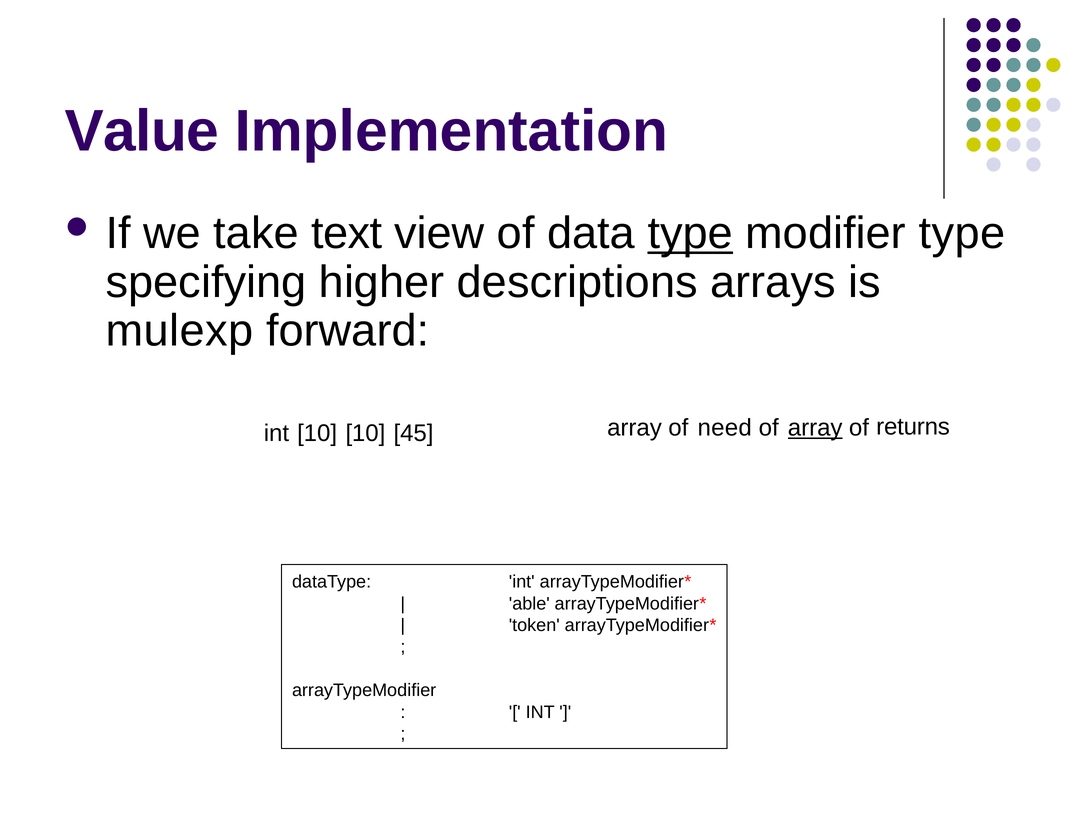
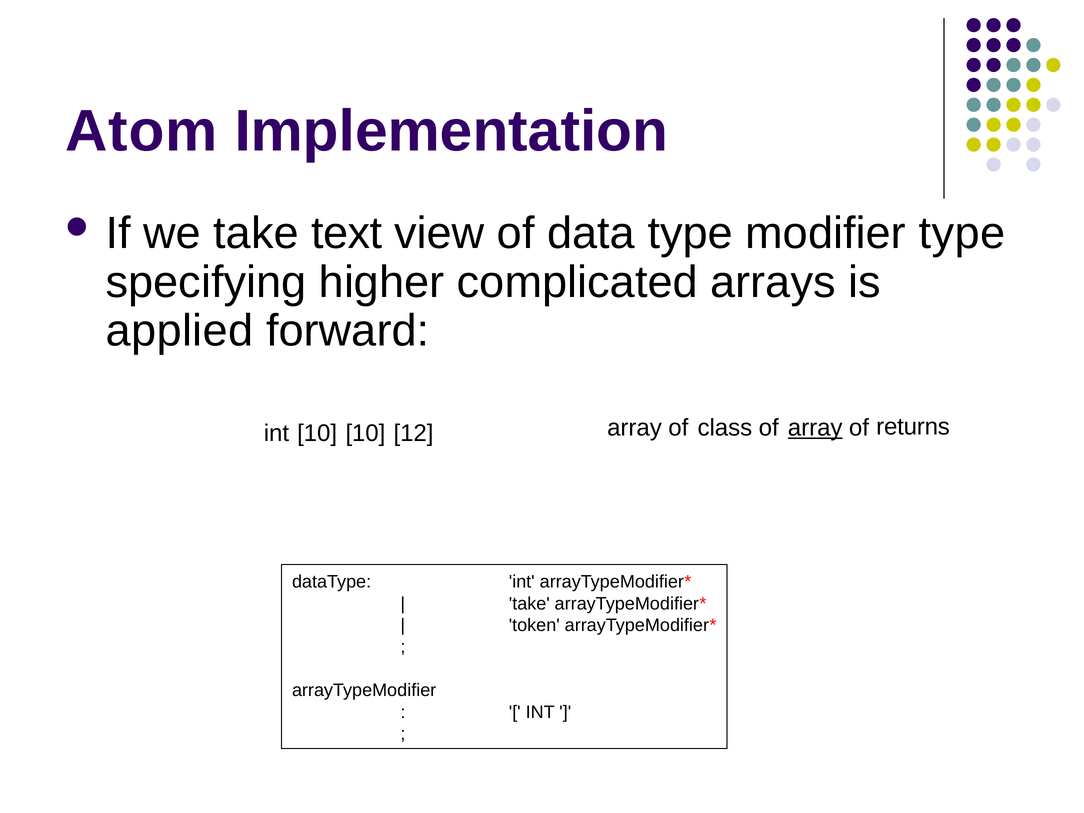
Value: Value -> Atom
type at (690, 233) underline: present -> none
descriptions: descriptions -> complicated
mulexp: mulexp -> applied
45: 45 -> 12
need: need -> class
able at (529, 604): able -> take
